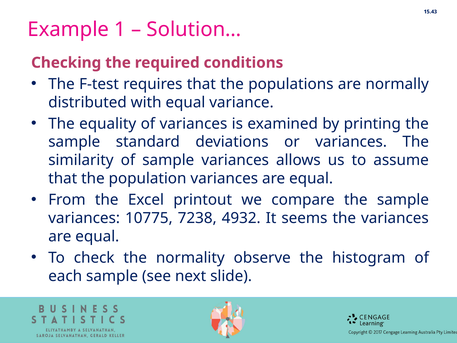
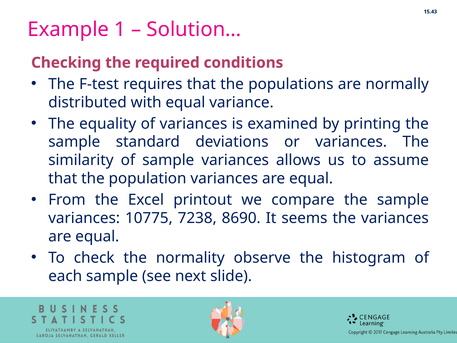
4932: 4932 -> 8690
